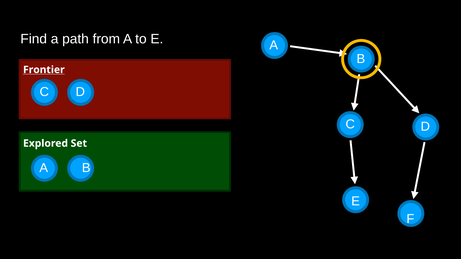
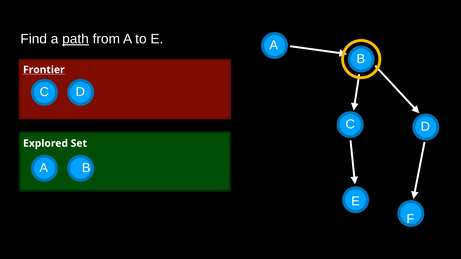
path underline: none -> present
